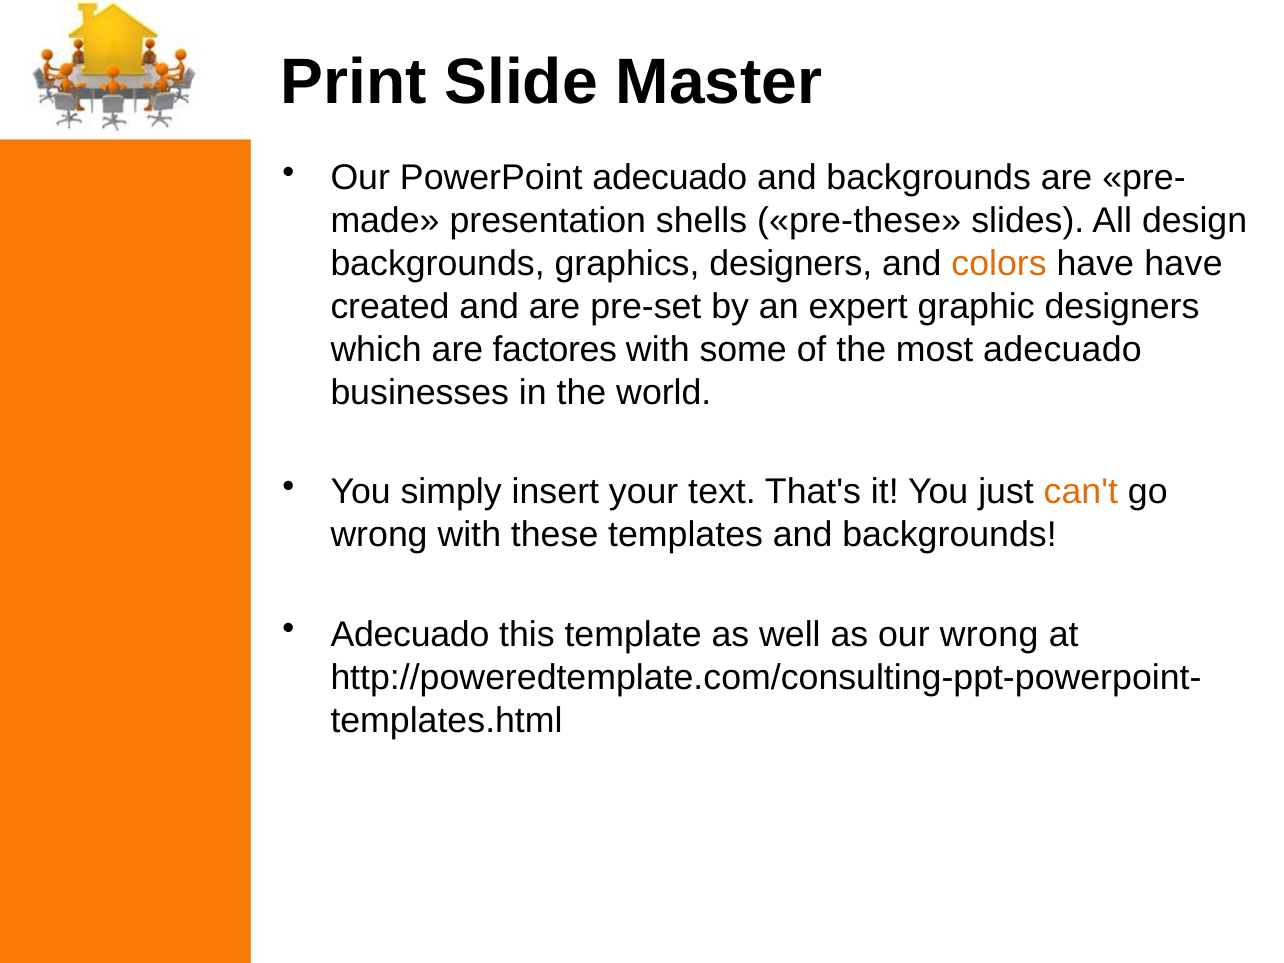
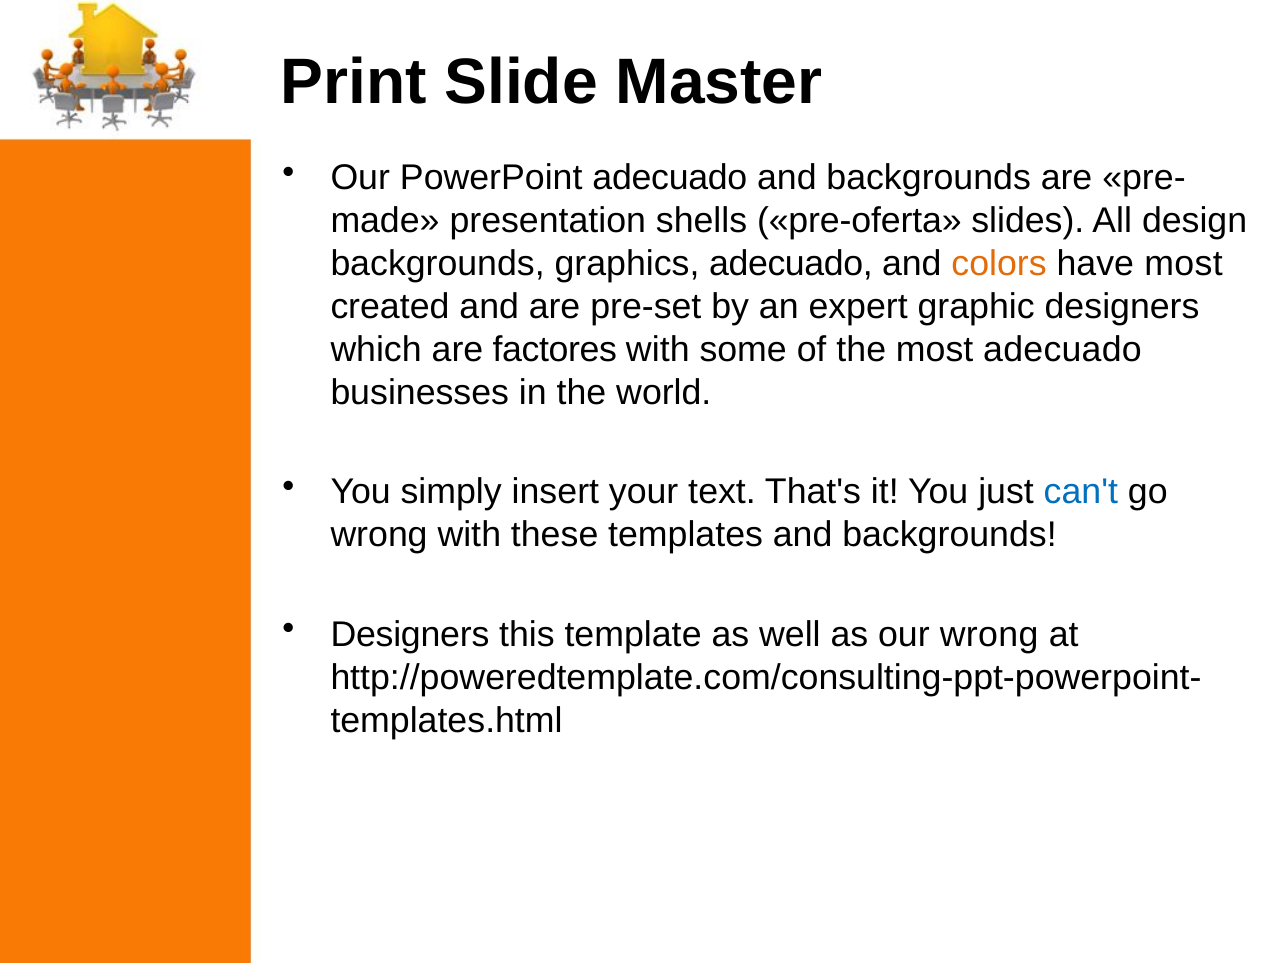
pre-these: pre-these -> pre-oferta
graphics designers: designers -> adecuado
have have: have -> most
can't colour: orange -> blue
Adecuado at (410, 635): Adecuado -> Designers
